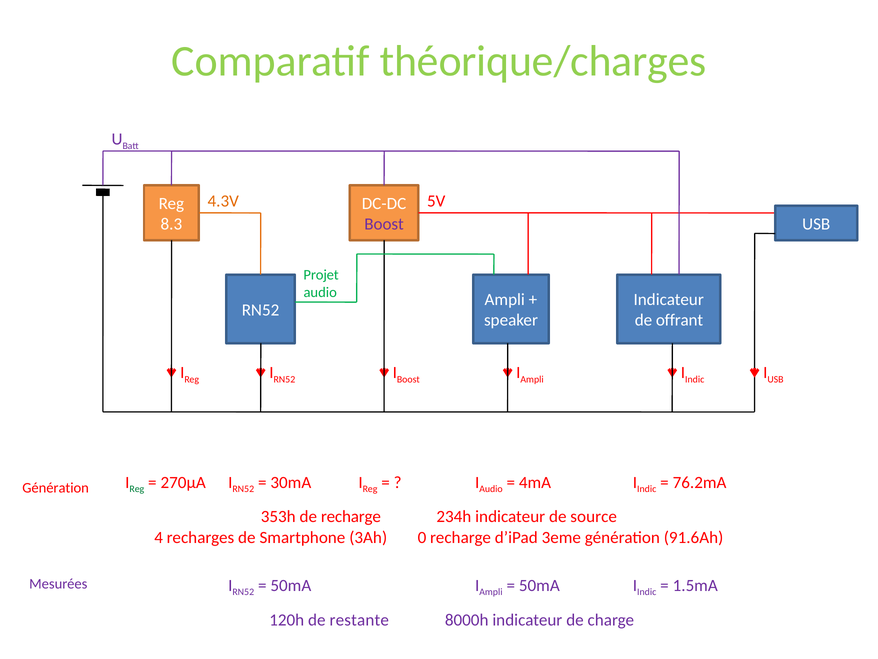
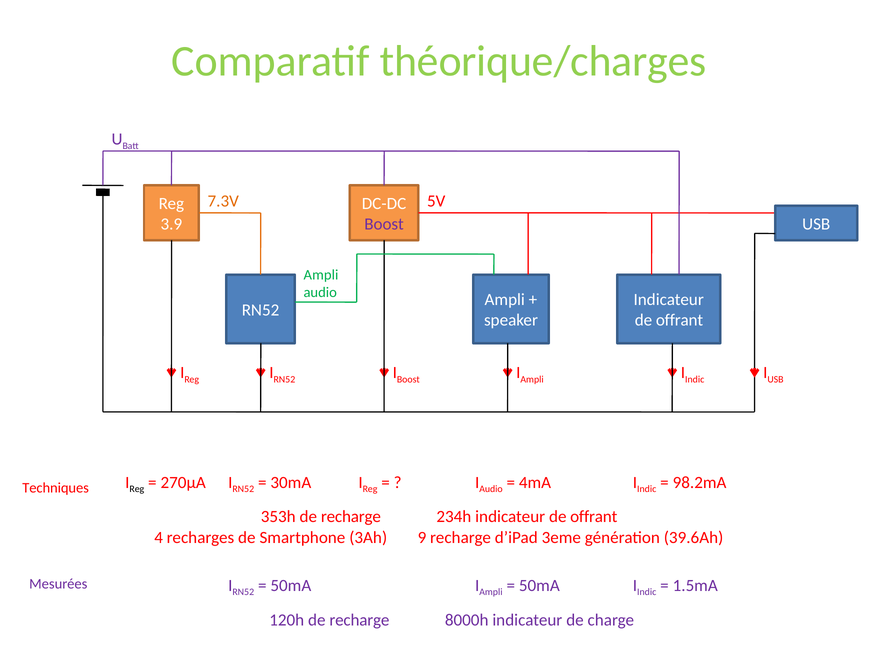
4.3V: 4.3V -> 7.3V
8.3: 8.3 -> 3.9
Projet at (321, 275): Projet -> Ampli
Reg at (137, 489) colour: green -> black
76.2mA: 76.2mA -> 98.2mA
Génération at (56, 487): Génération -> Techniques
234h indicateur de source: source -> offrant
0: 0 -> 9
91.6Ah: 91.6Ah -> 39.6Ah
120h de restante: restante -> recharge
